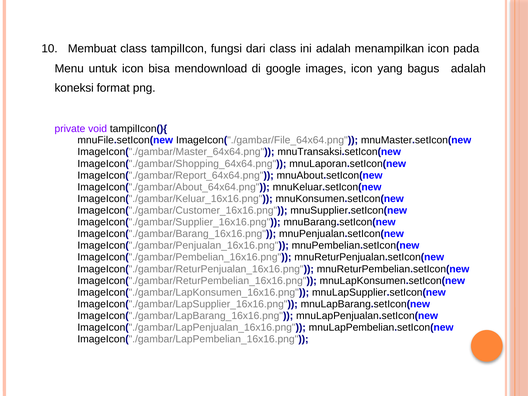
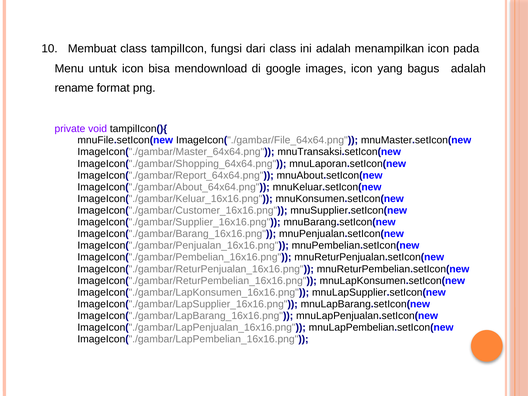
koneksi: koneksi -> rename
